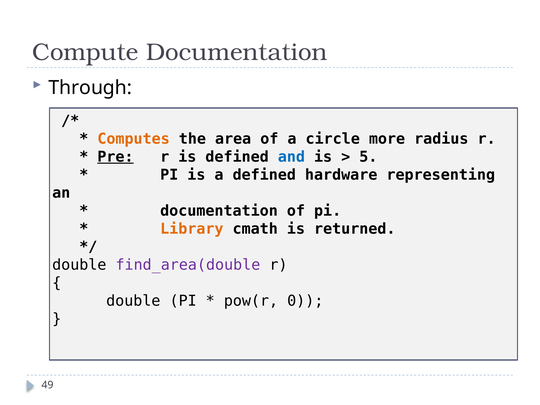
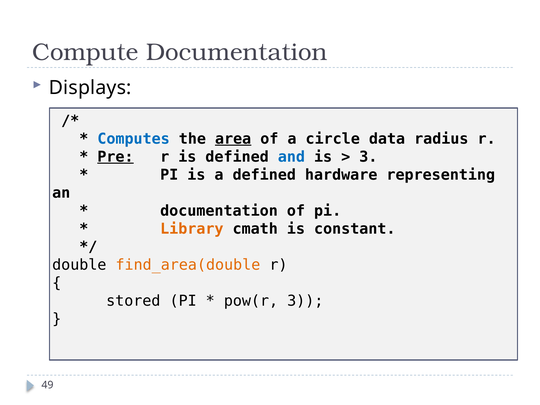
Through: Through -> Displays
Computes colour: orange -> blue
area underline: none -> present
more: more -> data
5 at (368, 157): 5 -> 3
returned: returned -> constant
find_area(double colour: purple -> orange
double at (133, 301): double -> stored
pow(r 0: 0 -> 3
